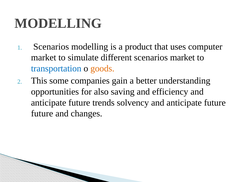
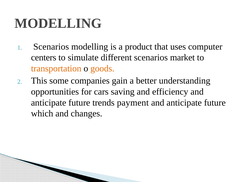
market at (44, 57): market -> centers
transportation colour: blue -> orange
also: also -> cars
solvency: solvency -> payment
future at (42, 113): future -> which
